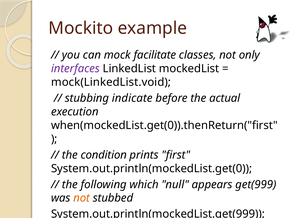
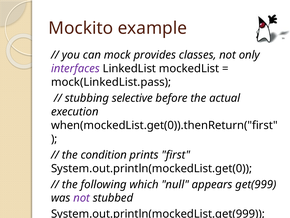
facilitate: facilitate -> provides
mock(LinkedList.void: mock(LinkedList.void -> mock(LinkedList.pass
indicate: indicate -> selective
not at (82, 198) colour: orange -> purple
